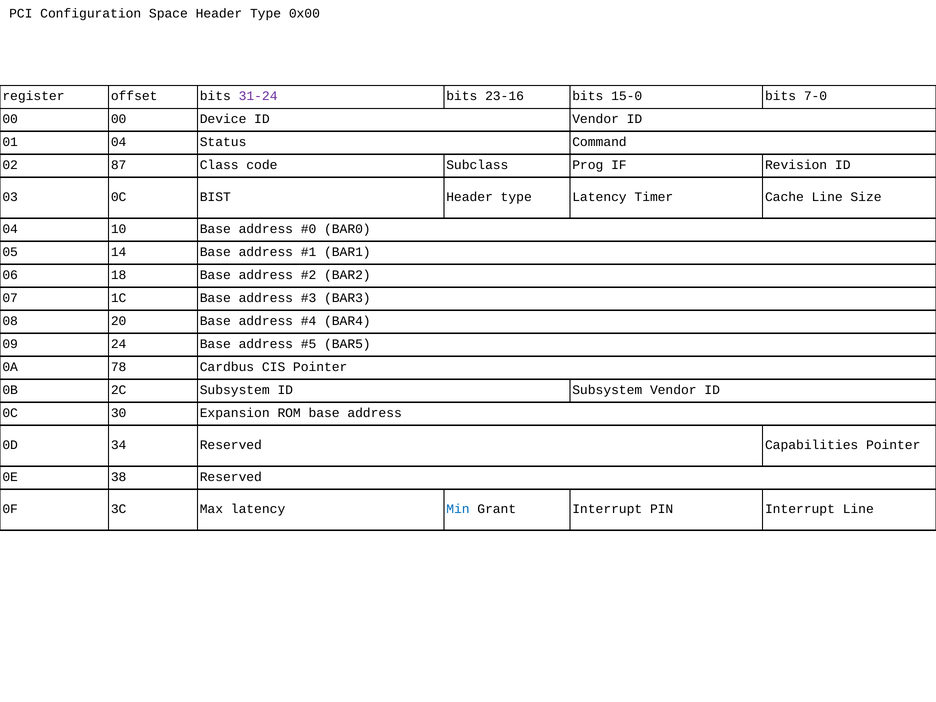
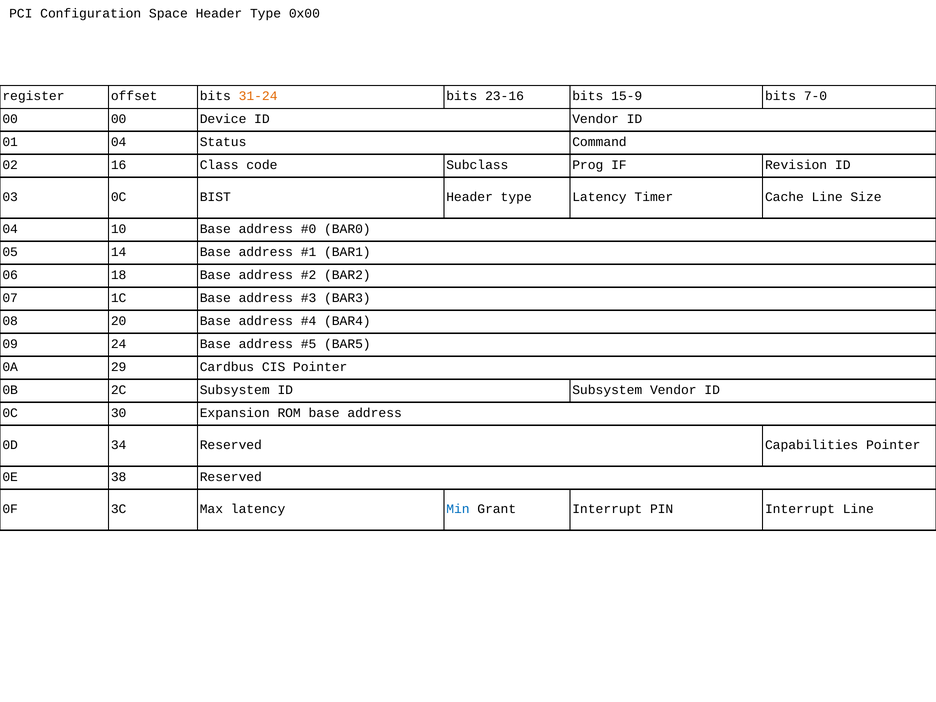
31-24 colour: purple -> orange
15-0: 15-0 -> 15-9
87: 87 -> 16
78: 78 -> 29
